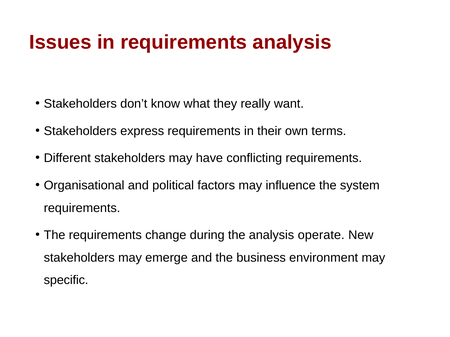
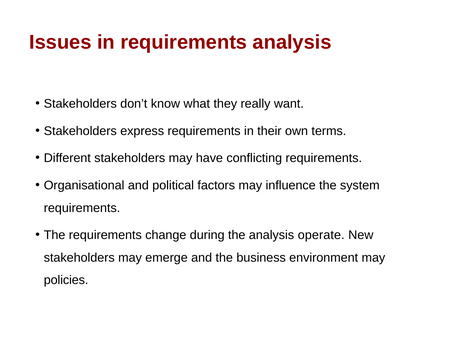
specific: specific -> policies
